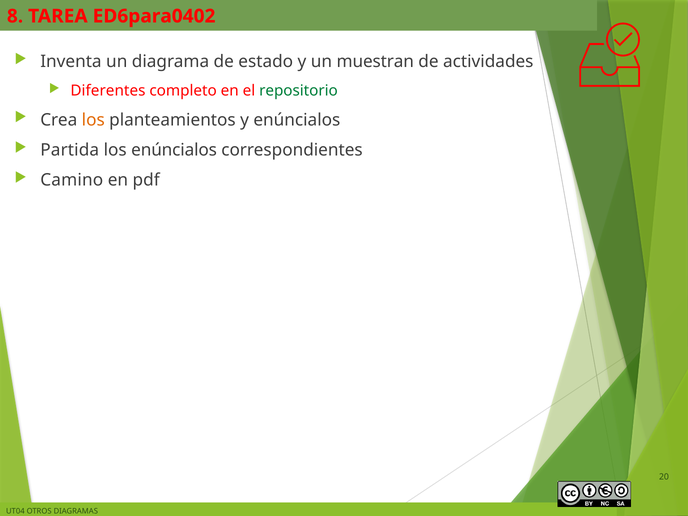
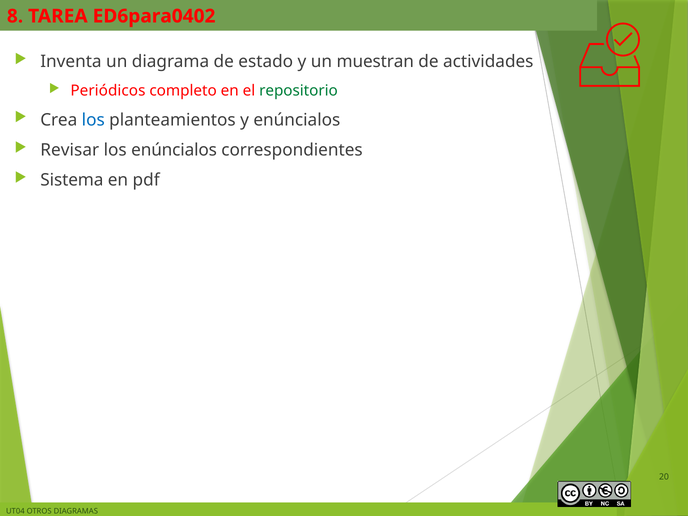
Diferentes: Diferentes -> Periódicos
los at (93, 120) colour: orange -> blue
Partida: Partida -> Revisar
Camino: Camino -> Sistema
